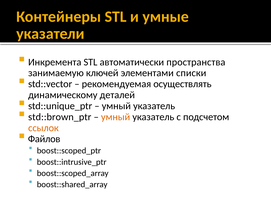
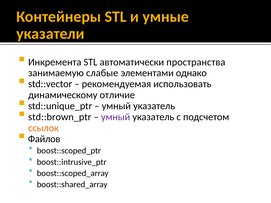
ключей: ключей -> слабые
списки: списки -> однако
осуществлять: осуществлять -> использовать
деталей: деталей -> отличие
умный at (116, 117) colour: orange -> purple
